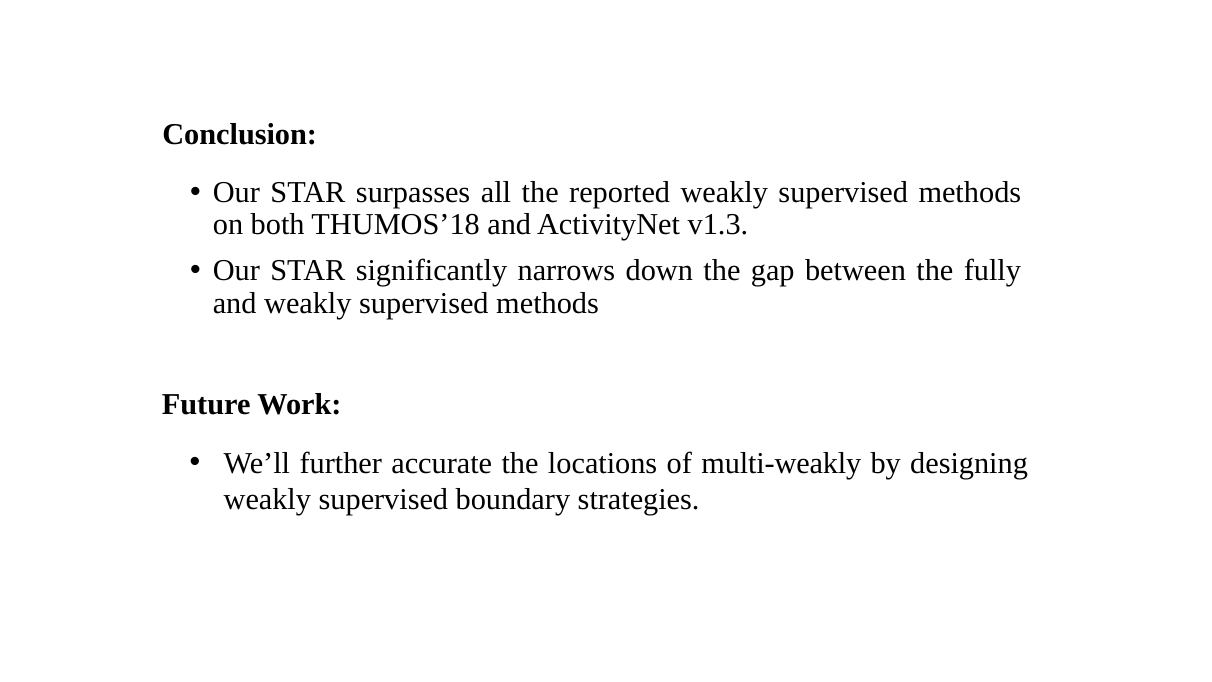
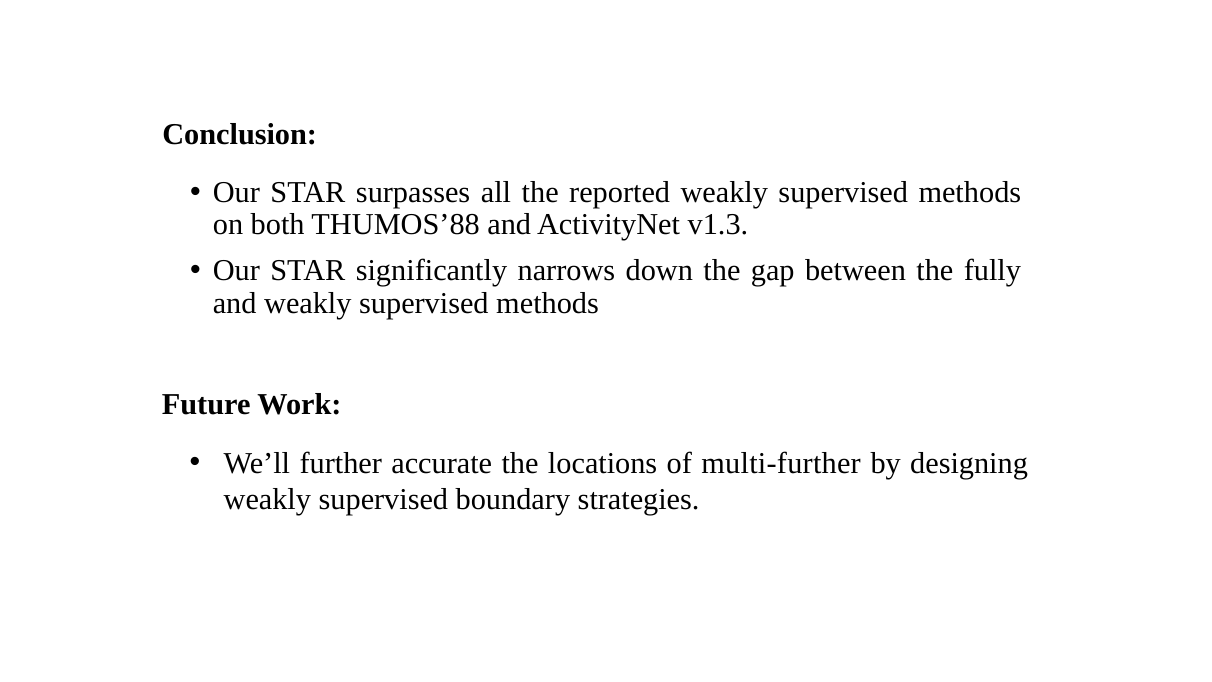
THUMOS’18: THUMOS’18 -> THUMOS’88
multi-weakly: multi-weakly -> multi-further
